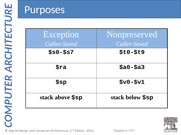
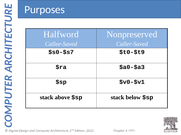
Exception: Exception -> Halfword
